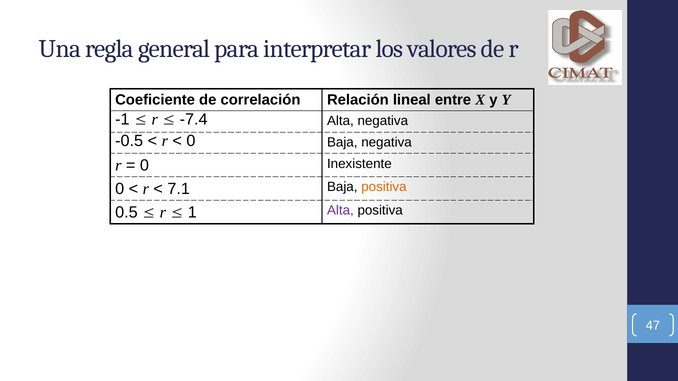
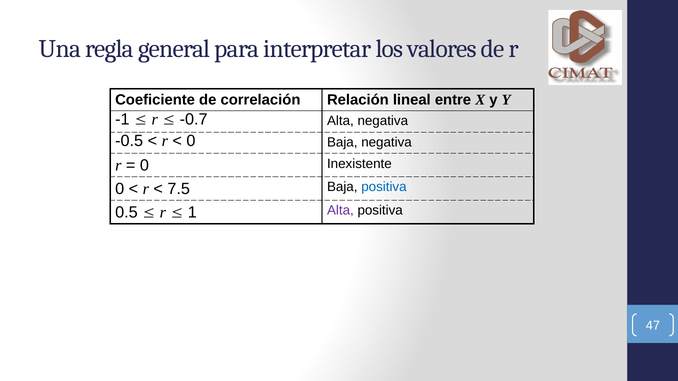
-7.4: -7.4 -> -0.7
7.1: 7.1 -> 7.5
positiva at (384, 187) colour: orange -> blue
